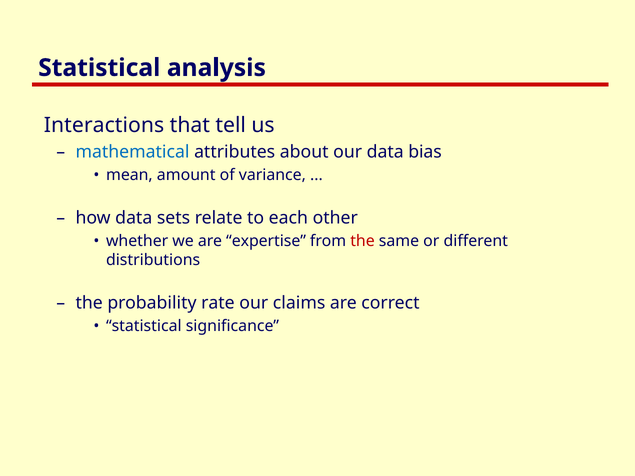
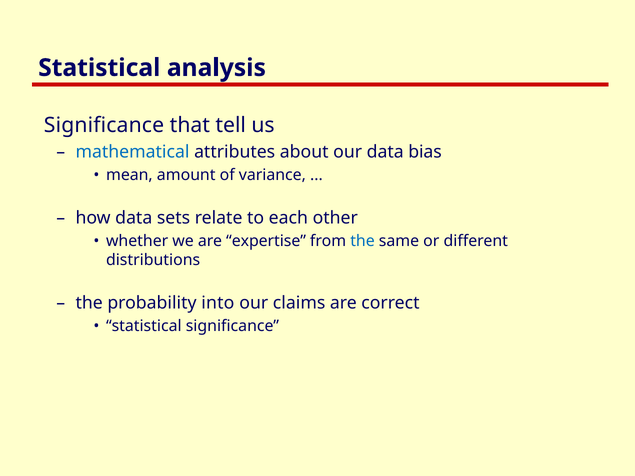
Interactions at (104, 126): Interactions -> Significance
the at (363, 241) colour: red -> blue
rate: rate -> into
